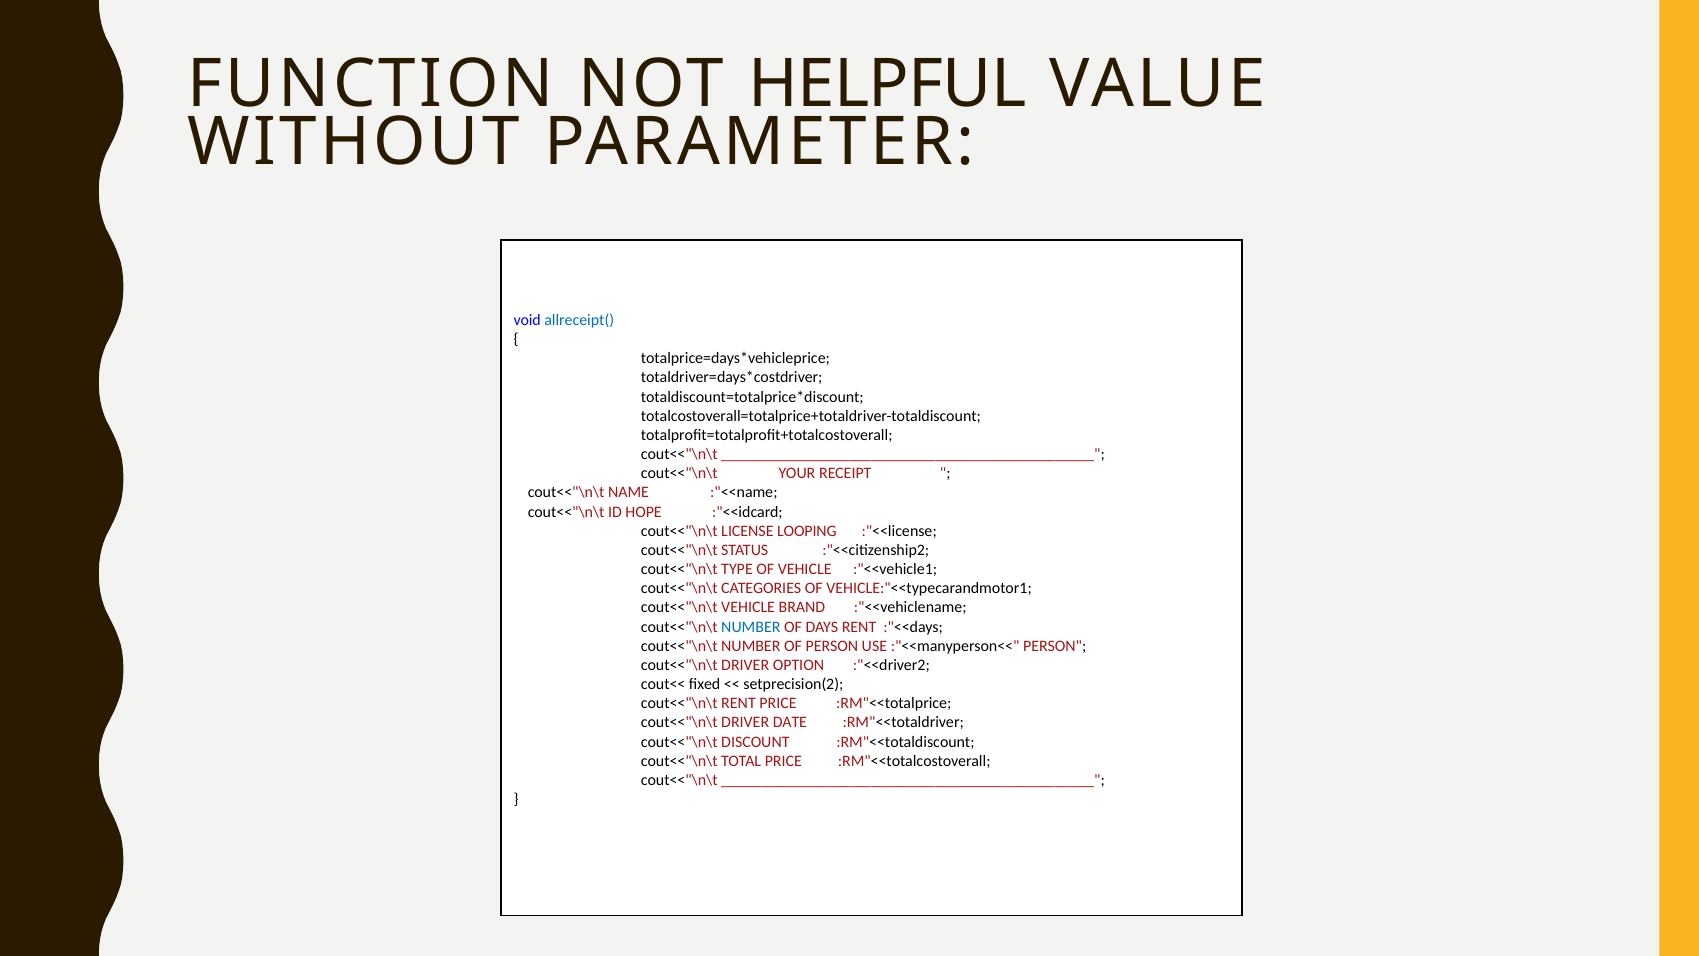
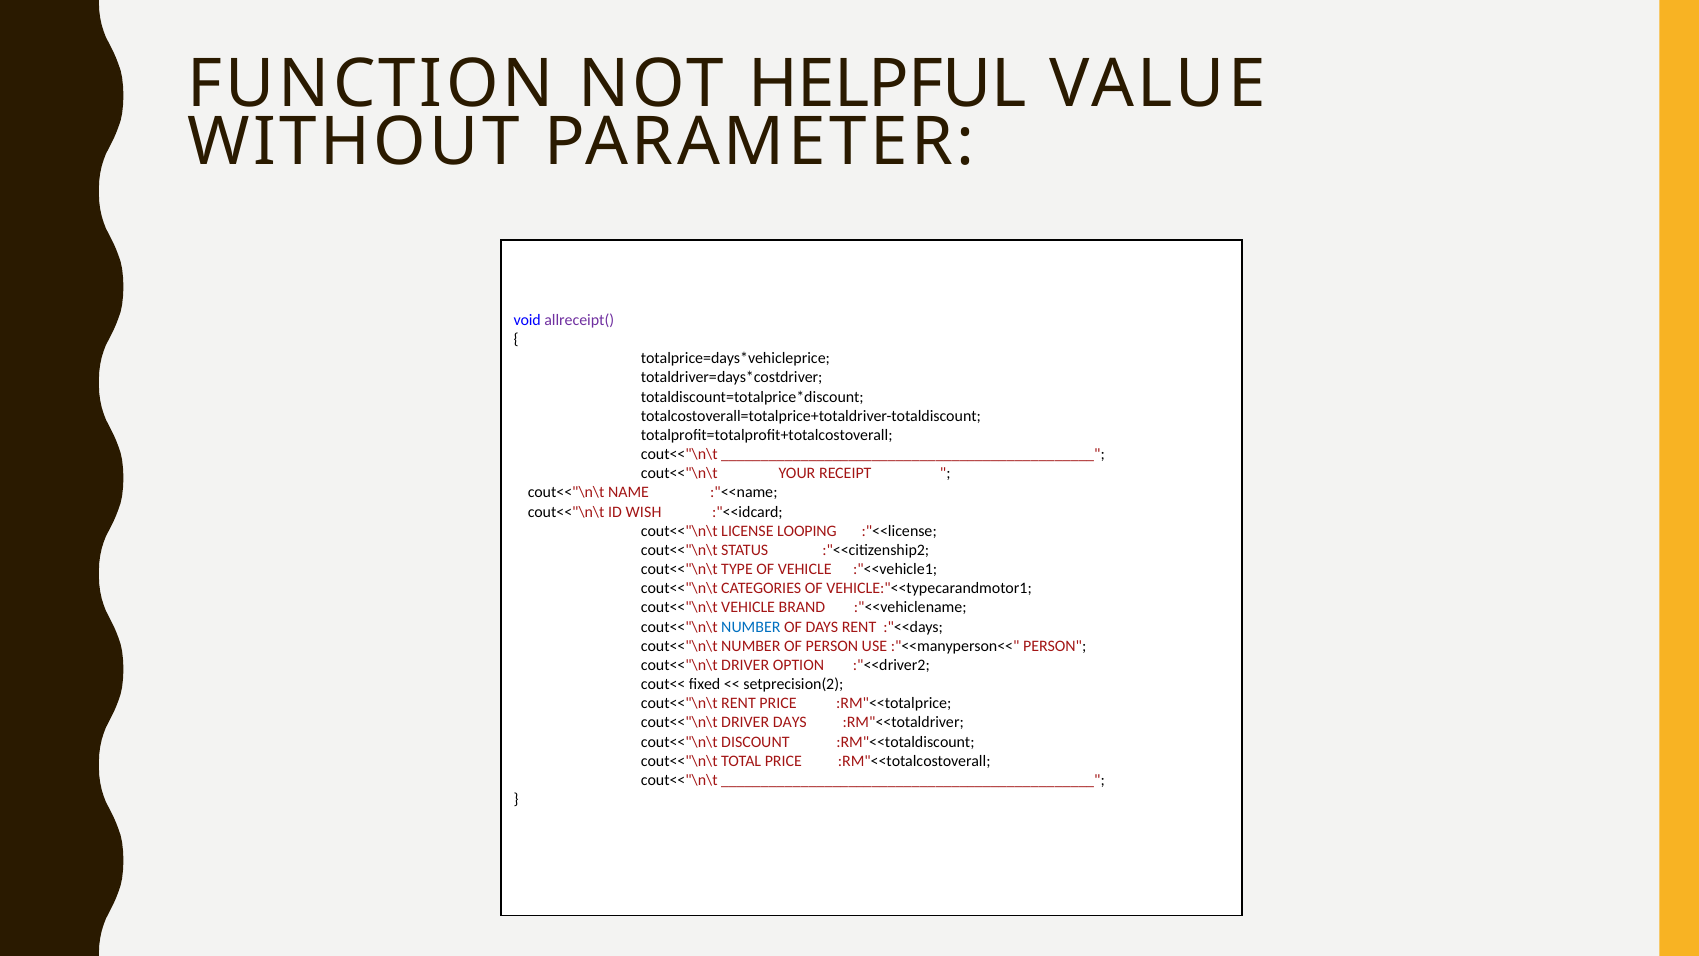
allreceipt( colour: blue -> purple
HOPE: HOPE -> WISH
DRIVER DATE: DATE -> DAYS
